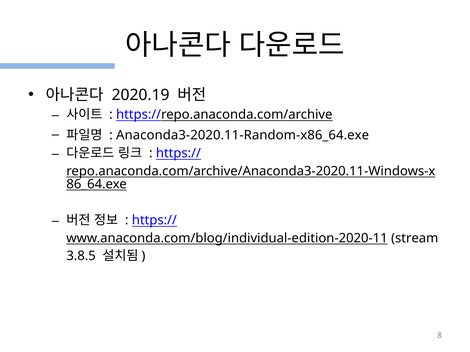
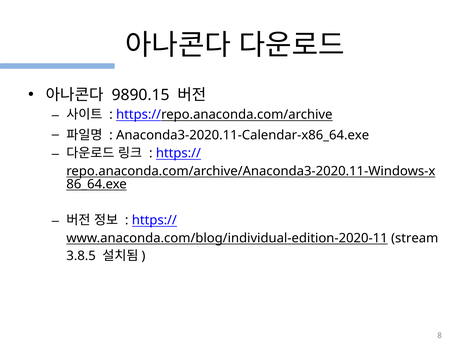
2020.19: 2020.19 -> 9890.15
Anaconda3-2020.11-Random-x86_64.exe: Anaconda3-2020.11-Random-x86_64.exe -> Anaconda3-2020.11-Calendar-x86_64.exe
